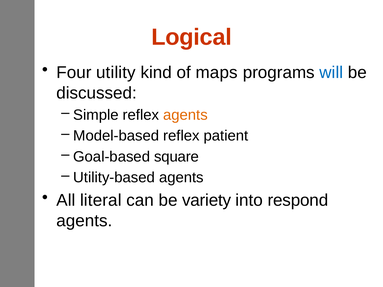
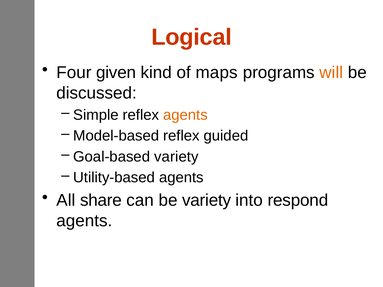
utility: utility -> given
will colour: blue -> orange
patient: patient -> guided
Goal-based square: square -> variety
literal: literal -> share
